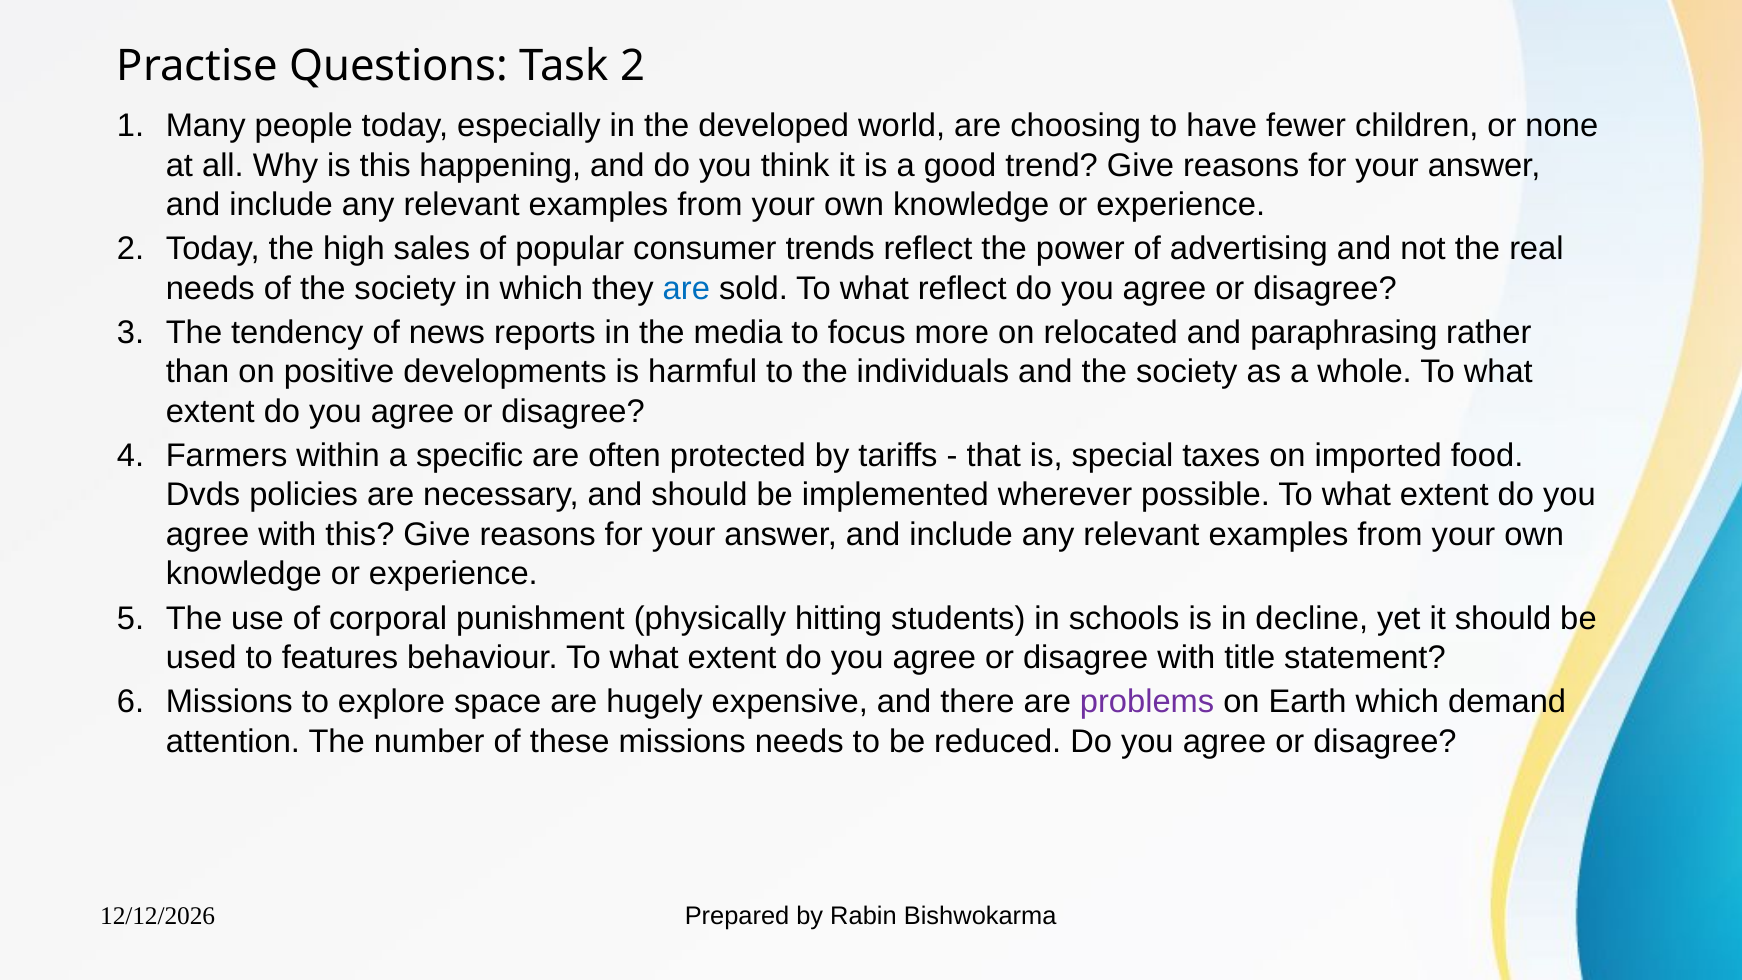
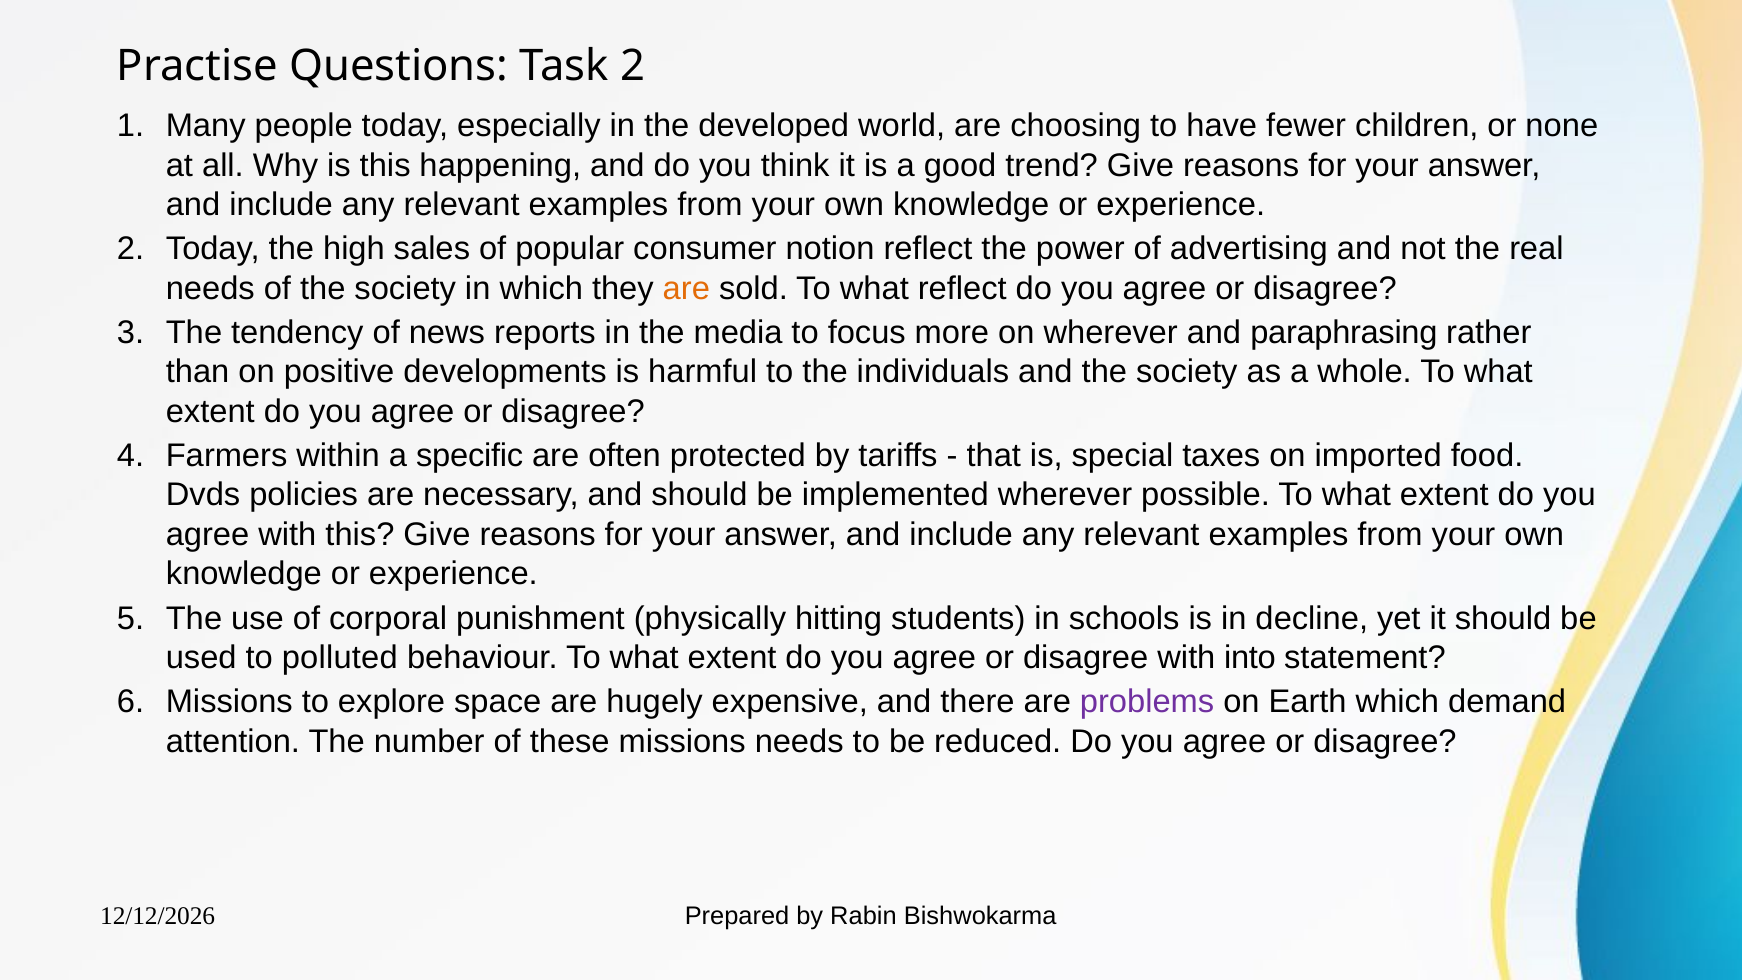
trends: trends -> notion
are at (686, 288) colour: blue -> orange
on relocated: relocated -> wherever
features: features -> polluted
title: title -> into
